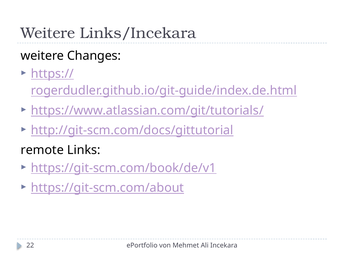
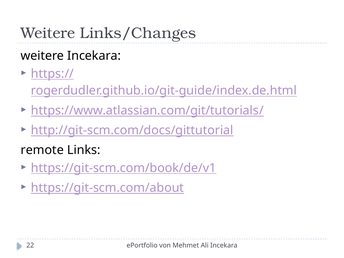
Links/Incekara: Links/Incekara -> Links/Changes
weitere Changes: Changes -> Incekara
